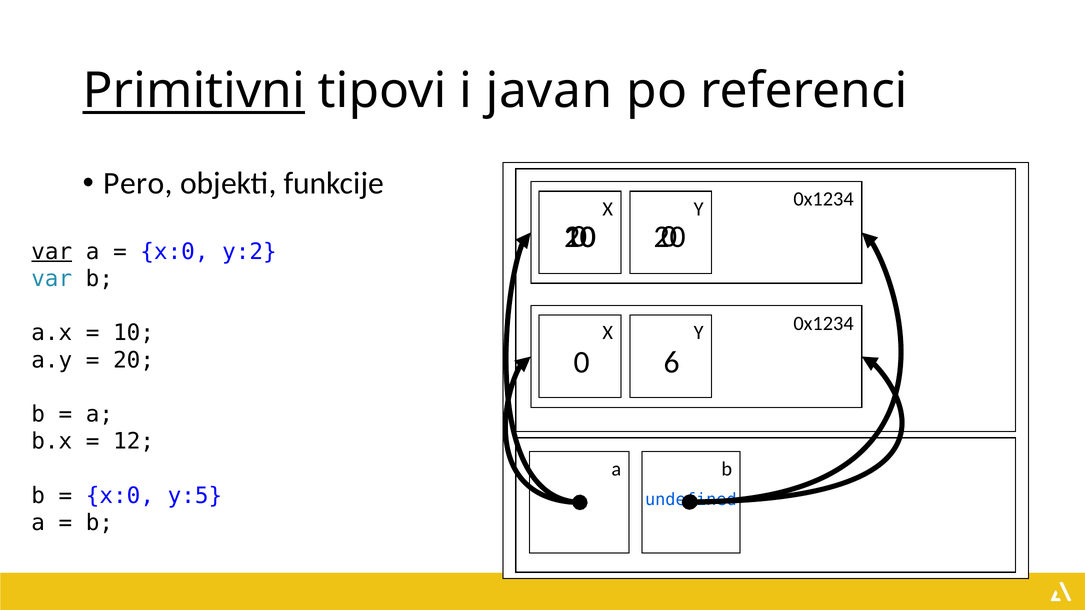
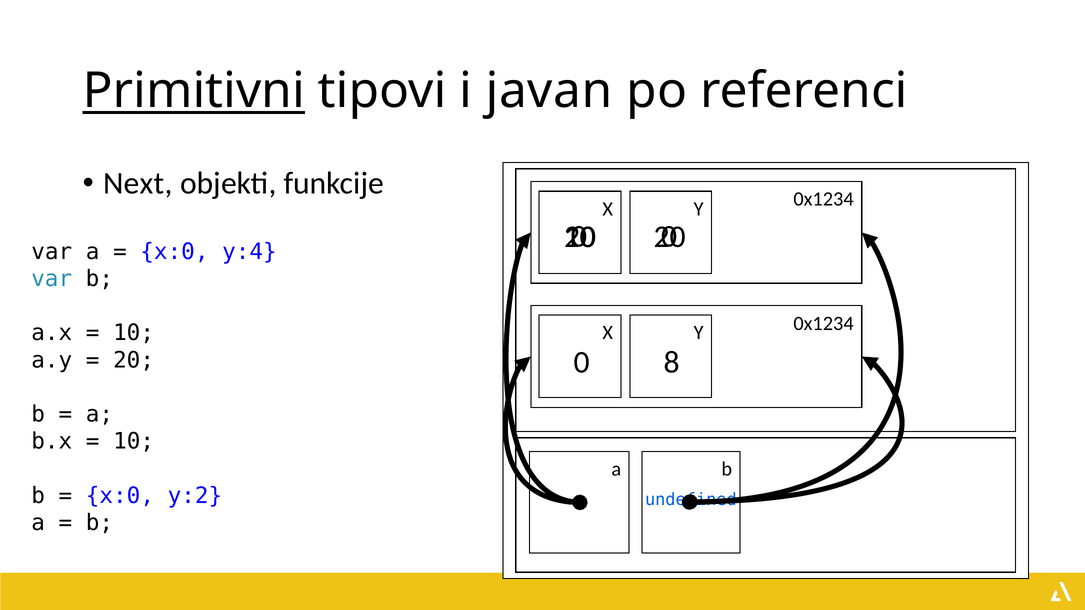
Pero: Pero -> Next
var at (52, 252) underline: present -> none
y:2: y:2 -> y:4
6: 6 -> 8
12 at (134, 442): 12 -> 10
y:5: y:5 -> y:2
